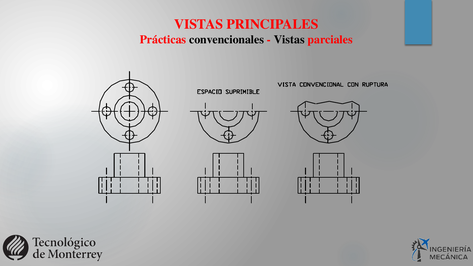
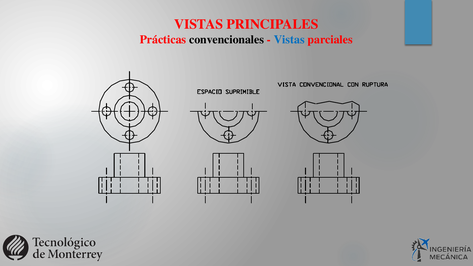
Vistas at (289, 40) colour: black -> blue
